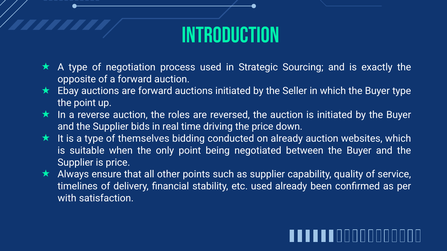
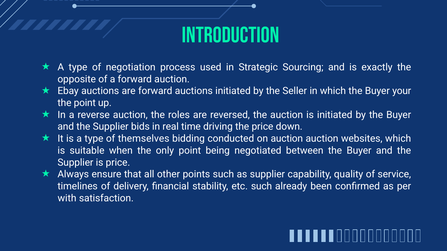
Buyer type: type -> your
on already: already -> auction
etc used: used -> such
